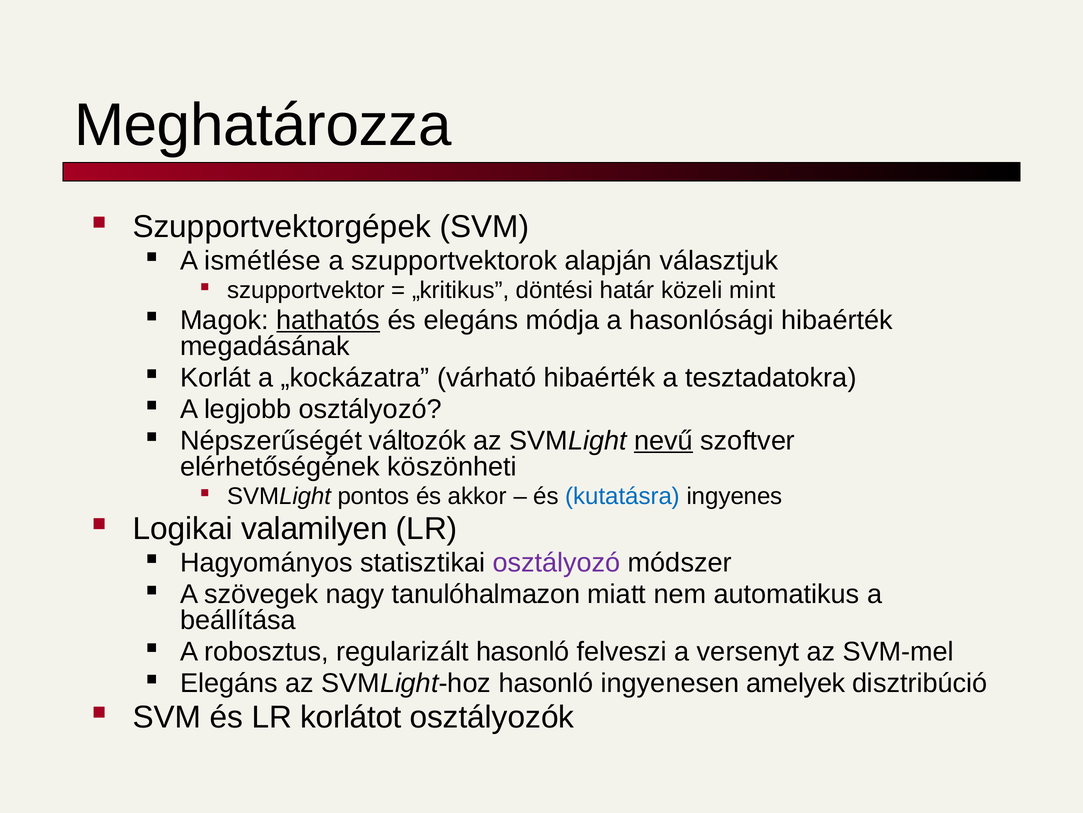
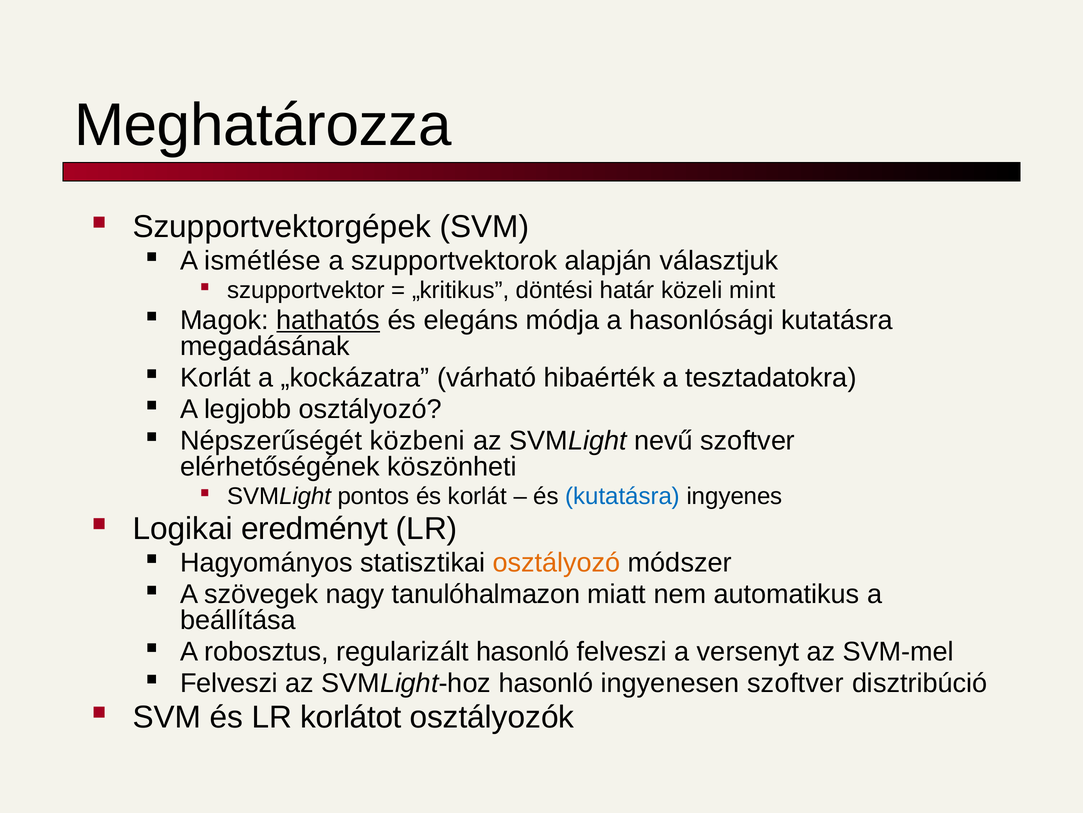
hasonlósági hibaérték: hibaérték -> kutatásra
változók: változók -> közbeni
nevű underline: present -> none
és akkor: akkor -> korlát
valamilyen: valamilyen -> eredményt
osztályozó at (557, 562) colour: purple -> orange
Elegáns at (229, 682): Elegáns -> Felveszi
ingyenesen amelyek: amelyek -> szoftver
